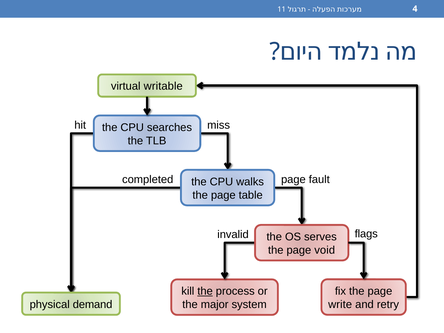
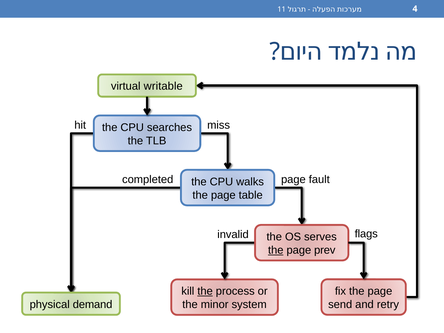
the at (276, 250) underline: none -> present
void: void -> prev
write: write -> send
major: major -> minor
